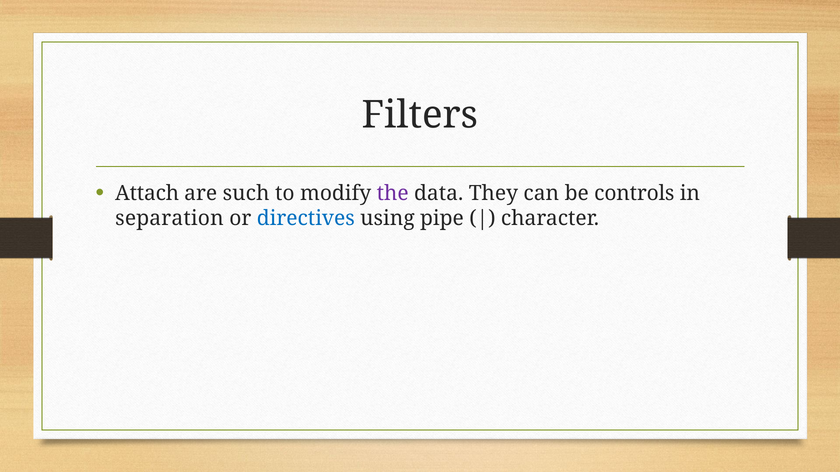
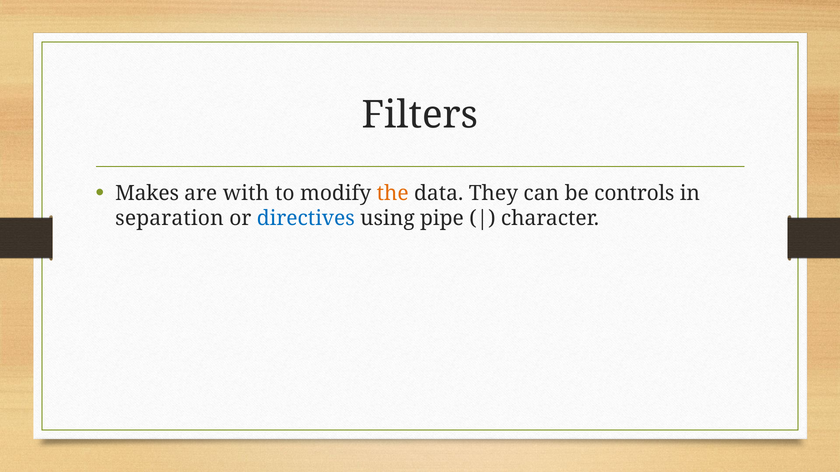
Attach: Attach -> Makes
such: such -> with
the colour: purple -> orange
